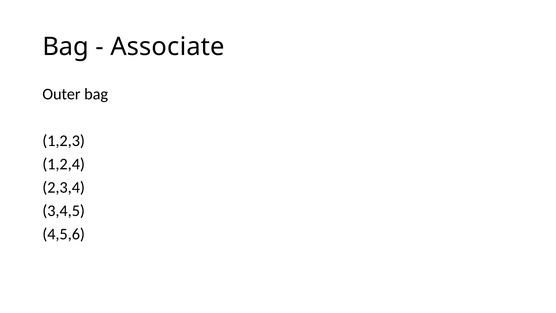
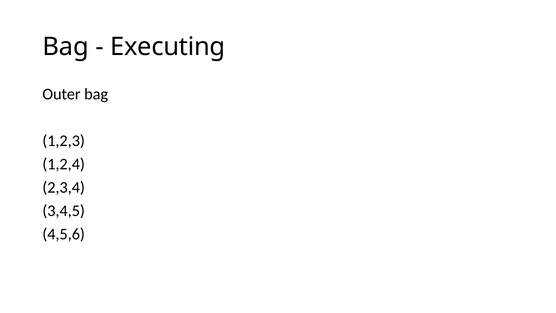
Associate: Associate -> Executing
